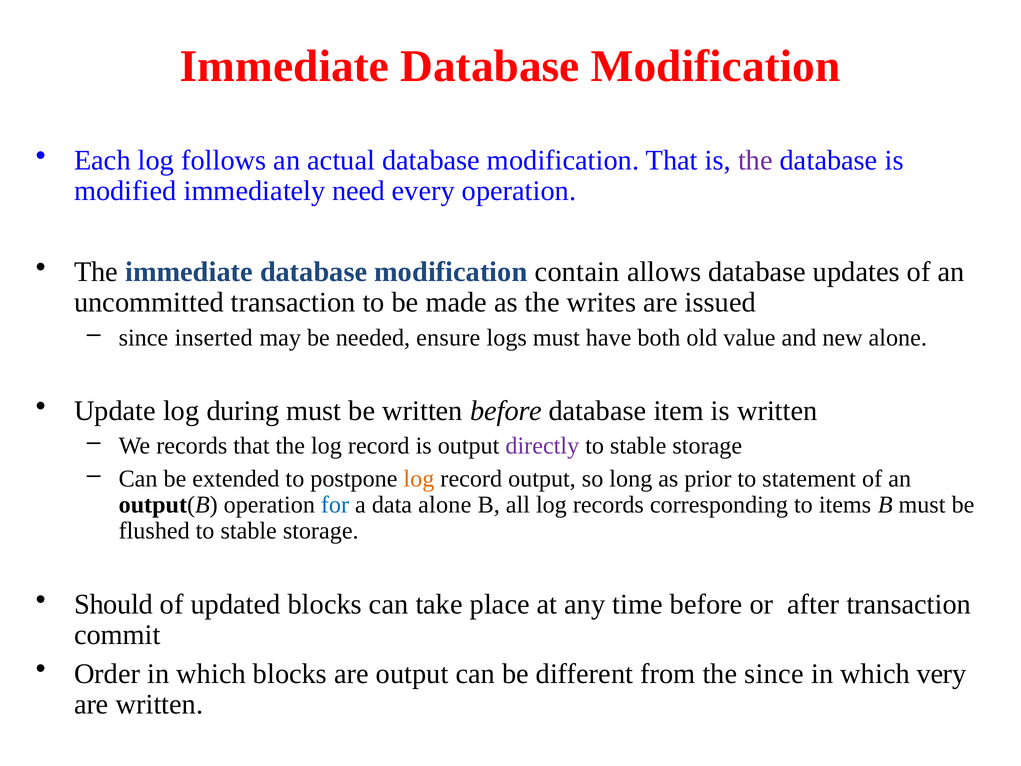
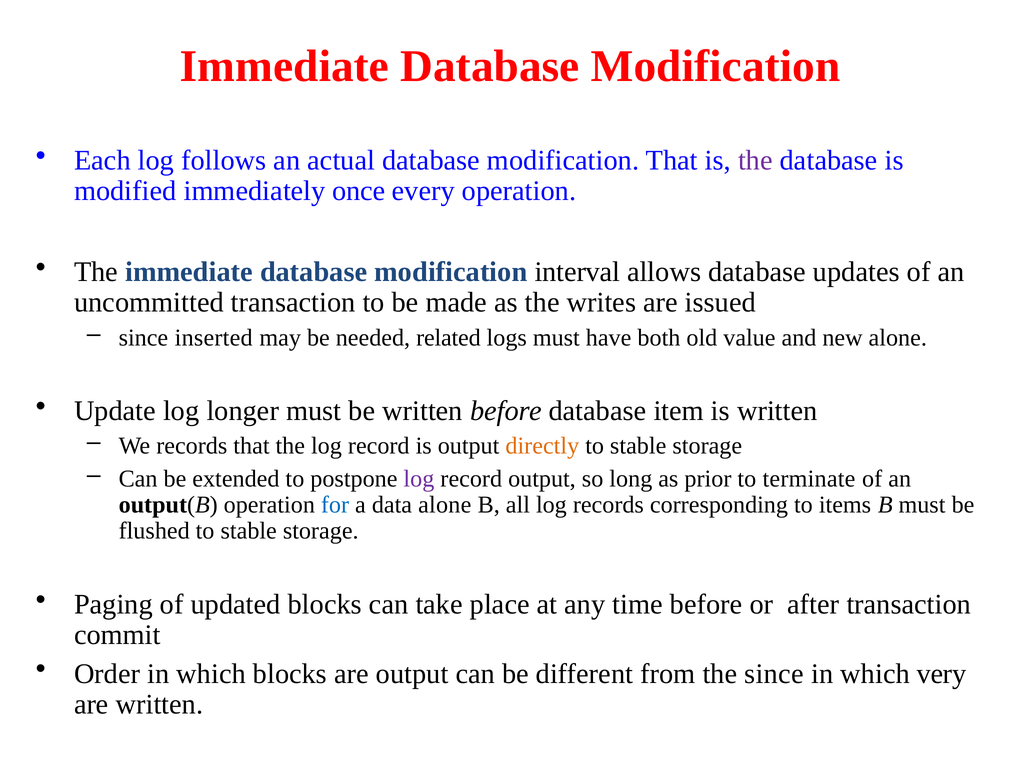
need: need -> once
contain: contain -> interval
ensure: ensure -> related
during: during -> longer
directly colour: purple -> orange
log at (419, 479) colour: orange -> purple
statement: statement -> terminate
Should: Should -> Paging
